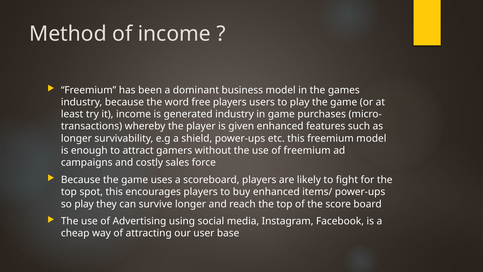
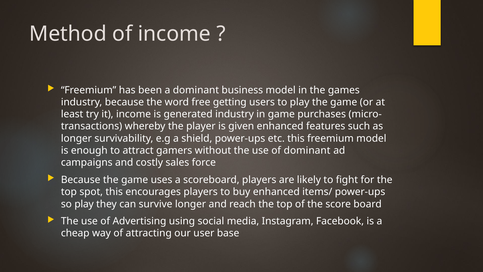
free players: players -> getting
of freemium: freemium -> dominant
